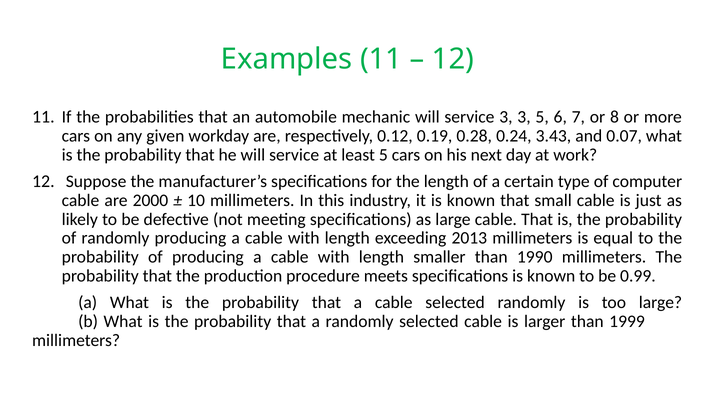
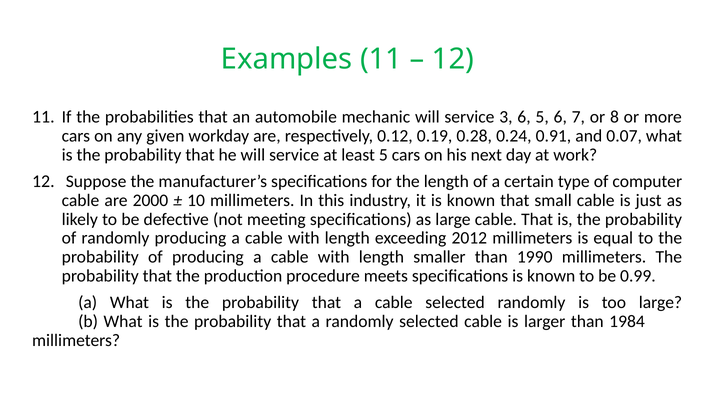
3 3: 3 -> 6
3.43: 3.43 -> 0.91
2013: 2013 -> 2012
1999: 1999 -> 1984
